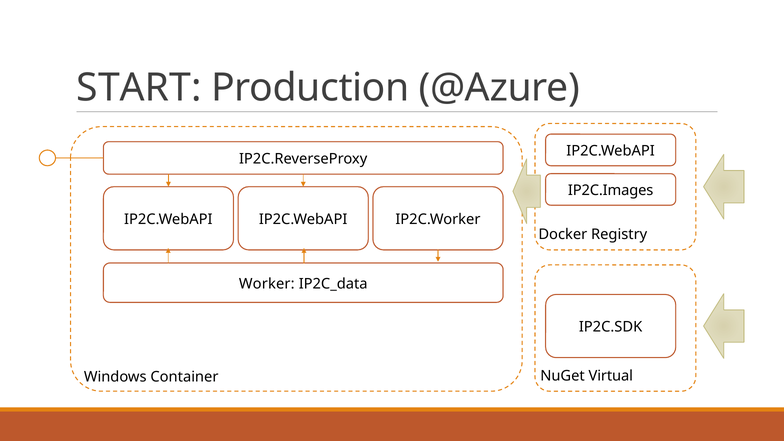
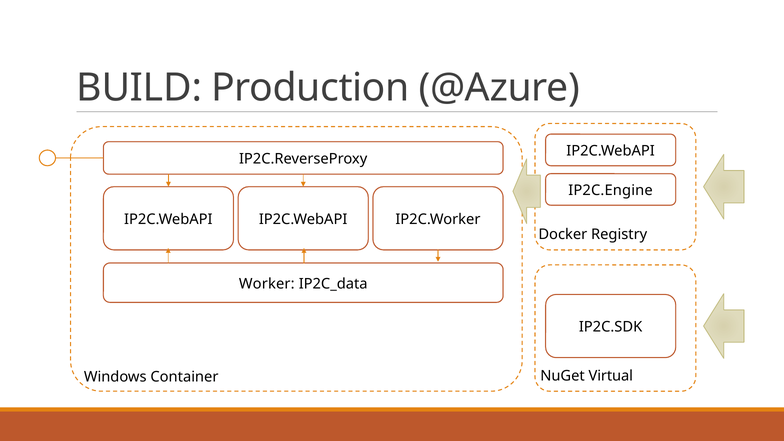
START: START -> BUILD
IP2C.Images: IP2C.Images -> IP2C.Engine
